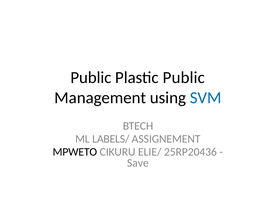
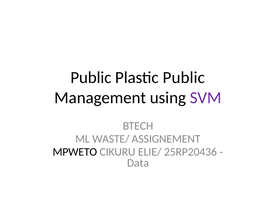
SVM colour: blue -> purple
LABELS/: LABELS/ -> WASTE/
Save: Save -> Data
